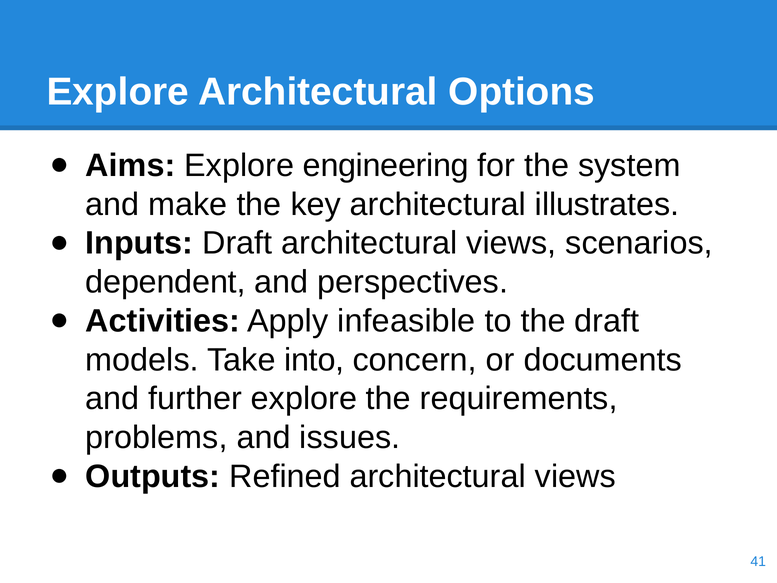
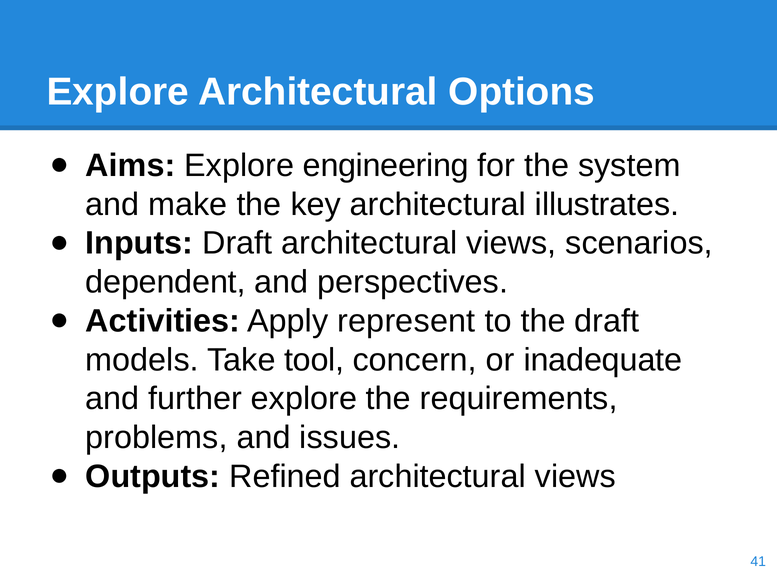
infeasible: infeasible -> represent
into: into -> tool
documents: documents -> inadequate
